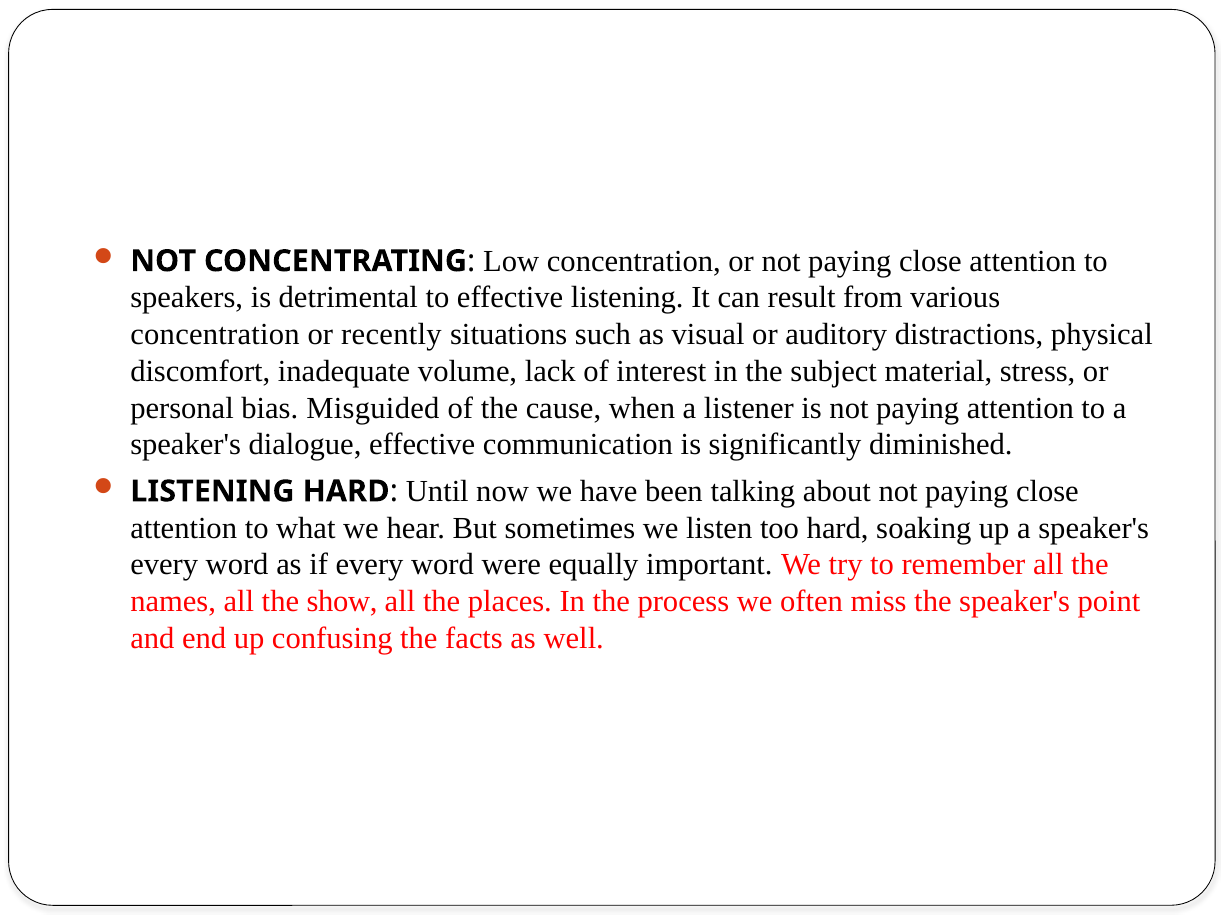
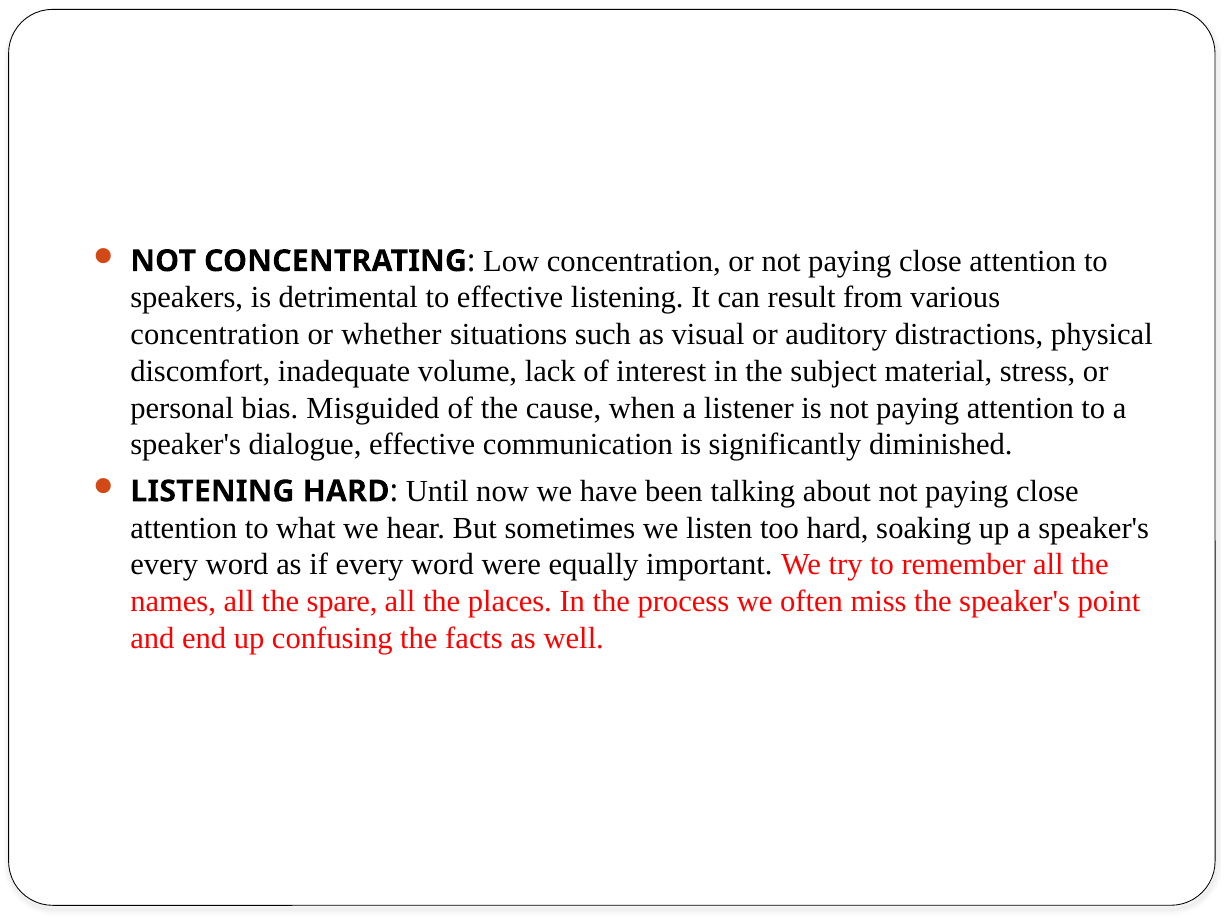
recently: recently -> whether
show: show -> spare
